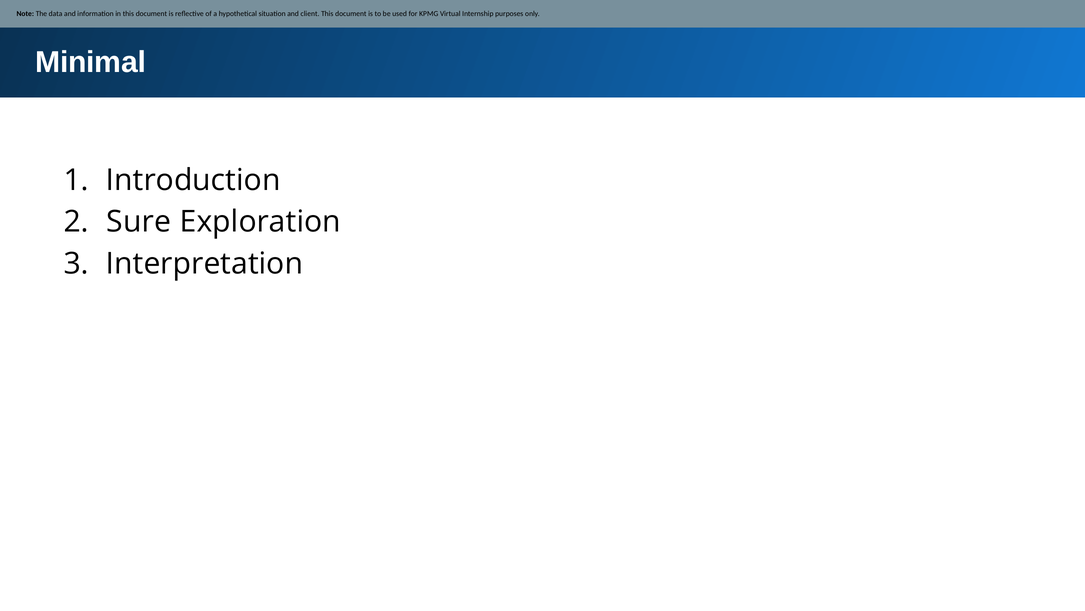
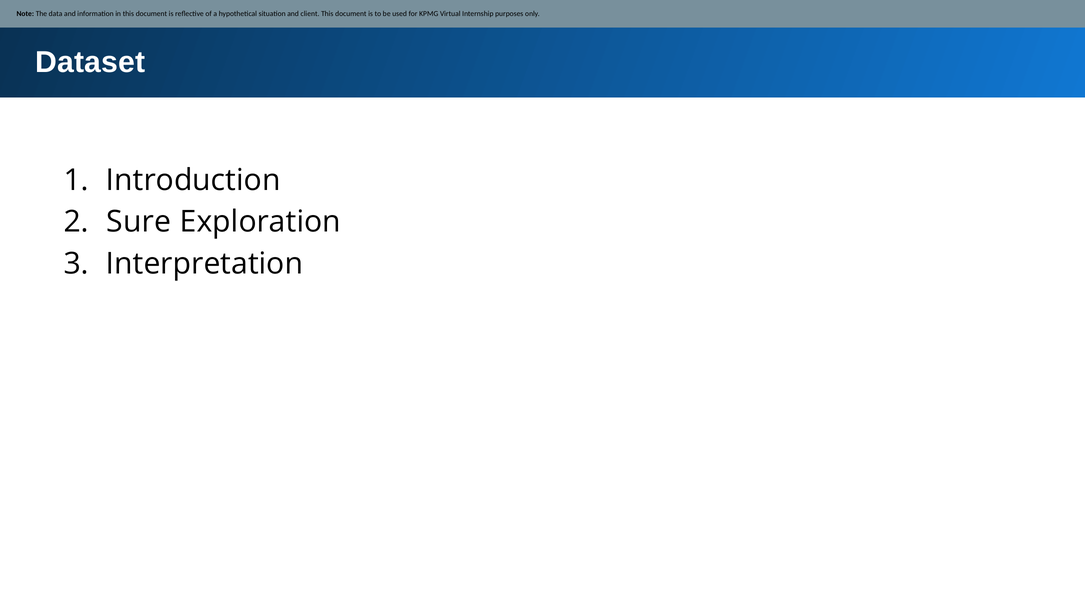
Minimal: Minimal -> Dataset
